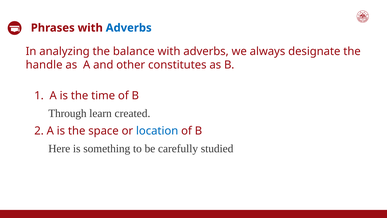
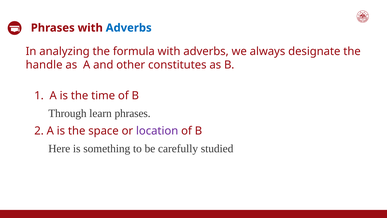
balance: balance -> formula
learn created: created -> phrases
location colour: blue -> purple
